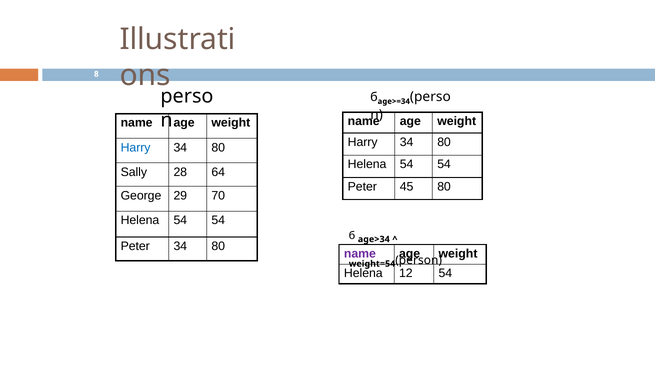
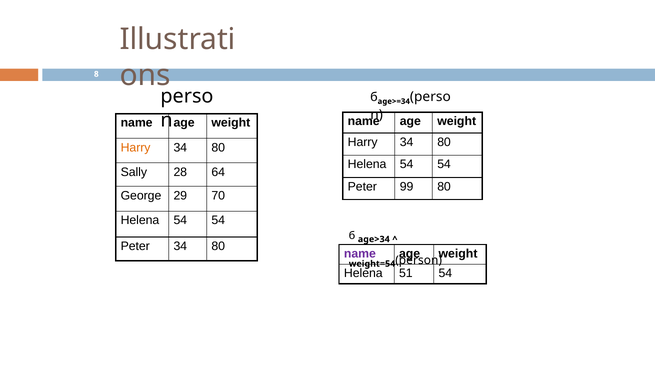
Harry at (136, 148) colour: blue -> orange
45: 45 -> 99
12: 12 -> 51
